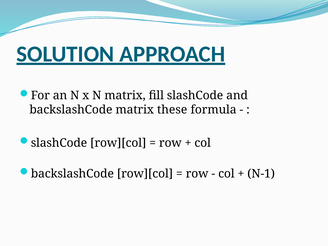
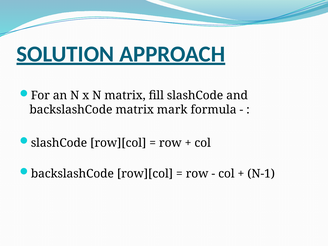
these: these -> mark
